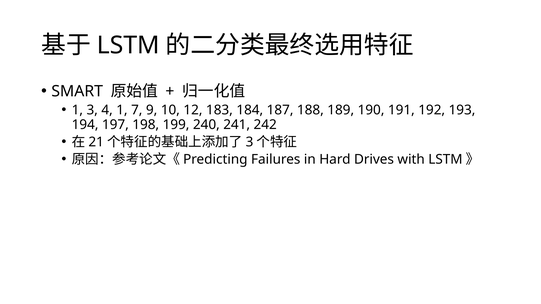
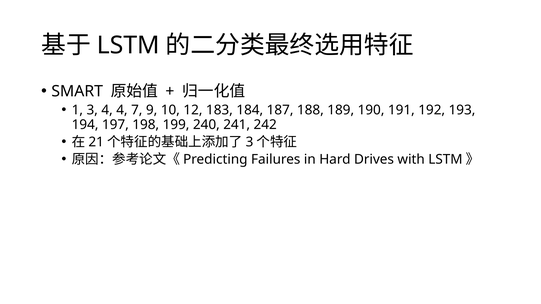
4 1: 1 -> 4
